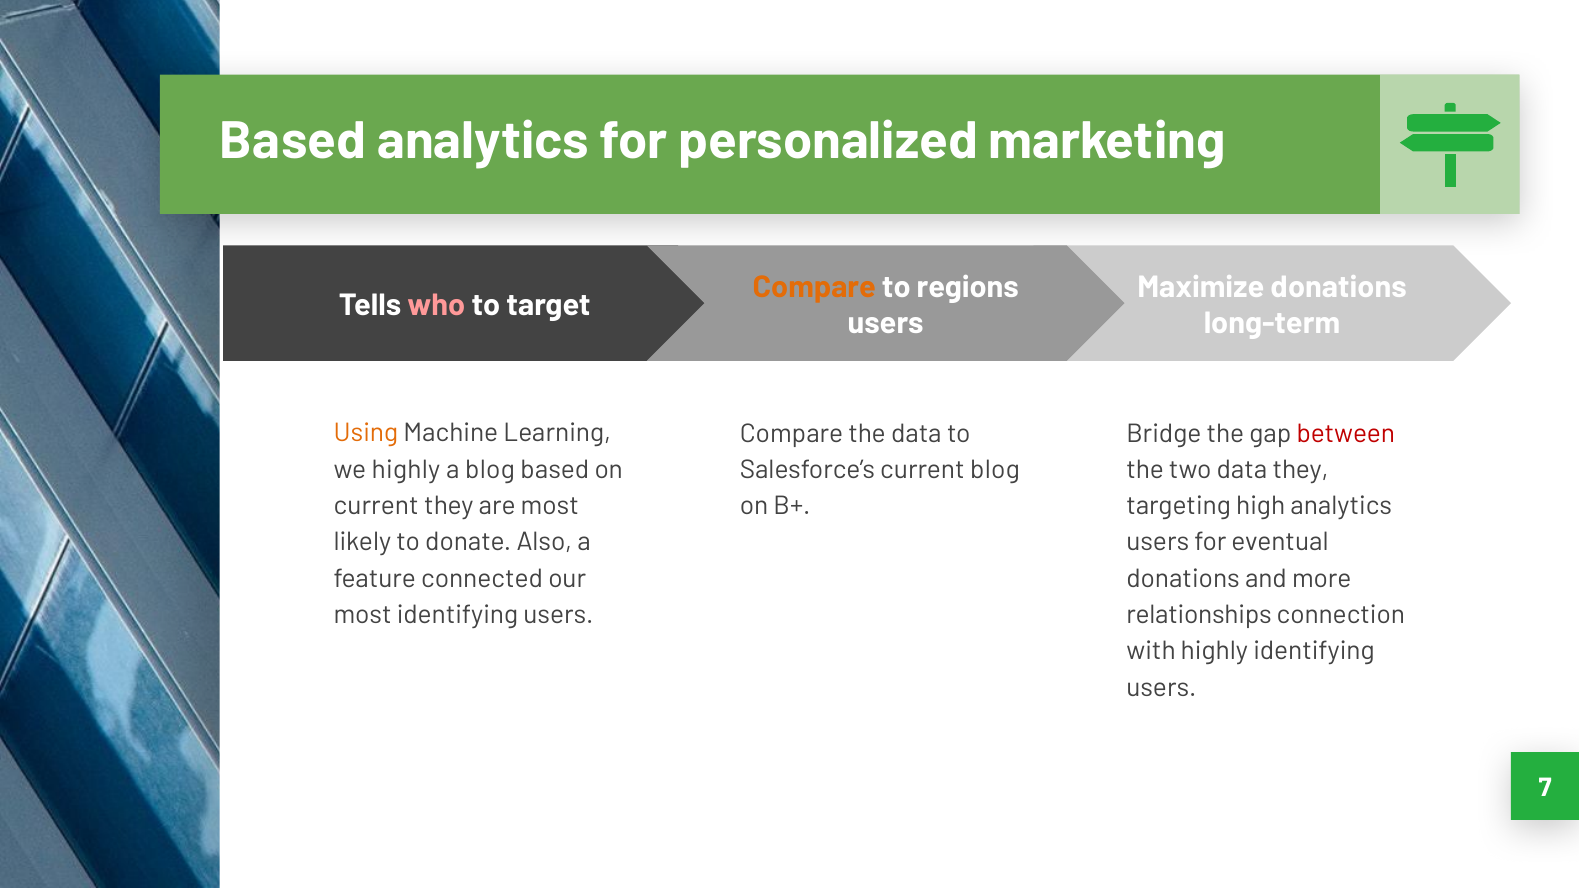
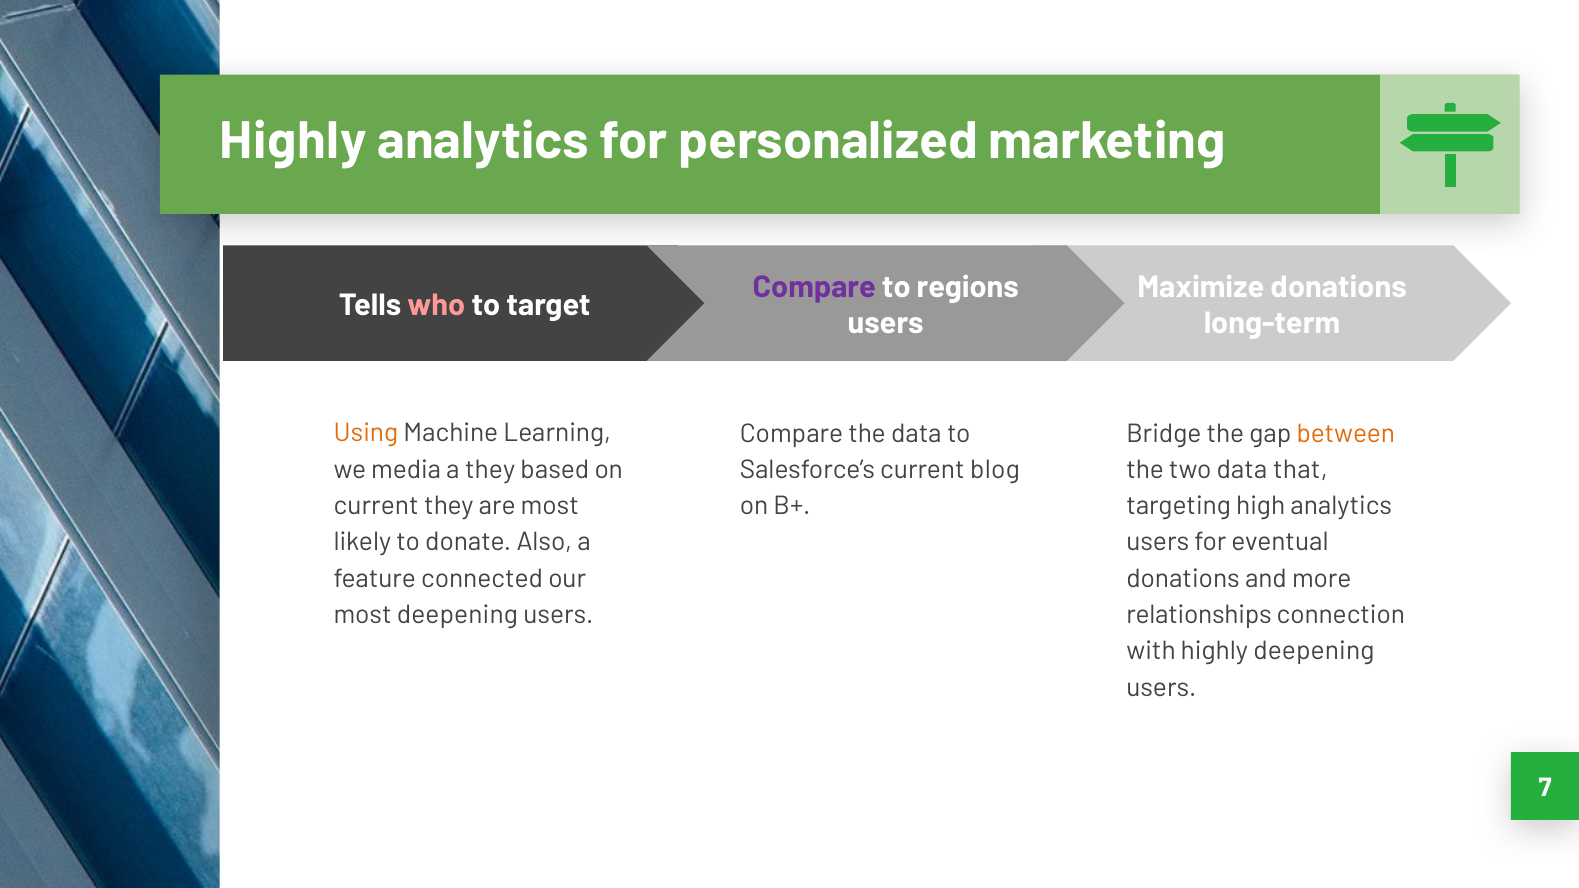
Based at (293, 141): Based -> Highly
Compare at (814, 287) colour: orange -> purple
between colour: red -> orange
we highly: highly -> media
a blog: blog -> they
data they: they -> that
most identifying: identifying -> deepening
highly identifying: identifying -> deepening
